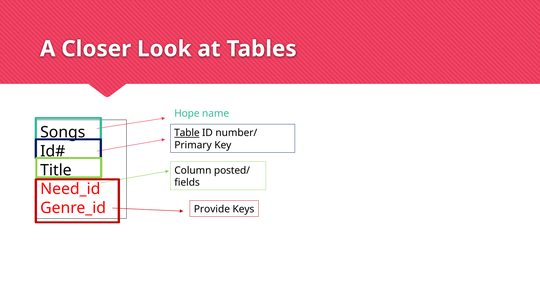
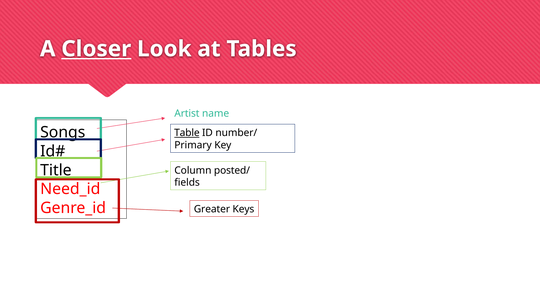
Closer underline: none -> present
Hope: Hope -> Artist
Provide: Provide -> Greater
